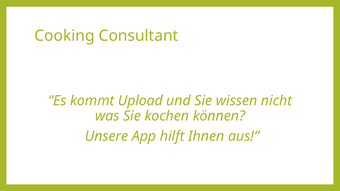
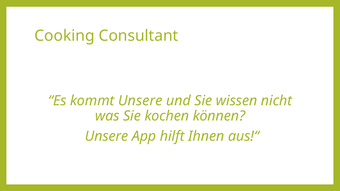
kommt Upload: Upload -> Unsere
